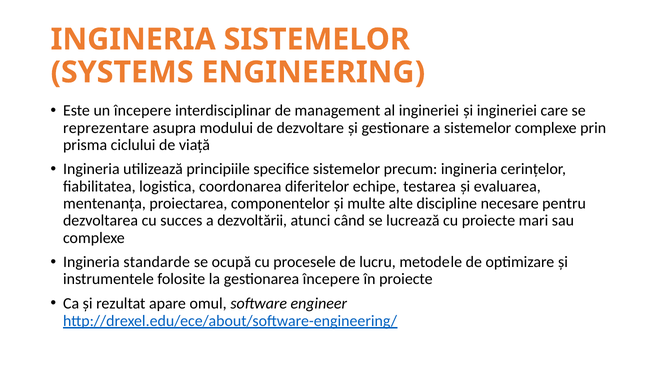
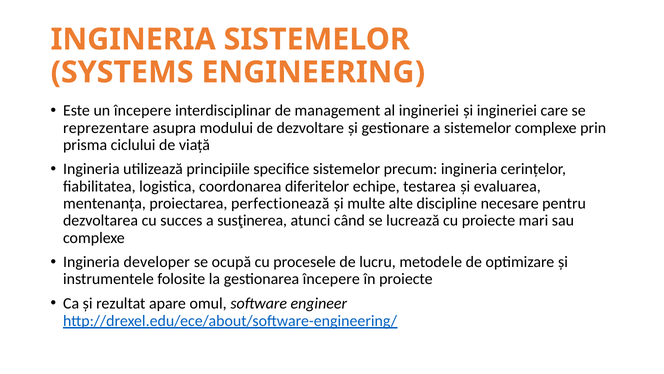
componentelor: componentelor -> perfectionează
dezvoltării: dezvoltării -> susţinerea
standarde: standarde -> developer
